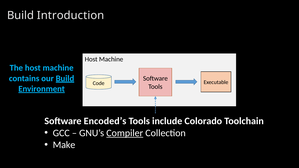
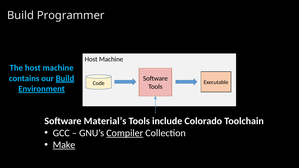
Introduction: Introduction -> Programmer
Encoded’s: Encoded’s -> Material’s
Make underline: none -> present
